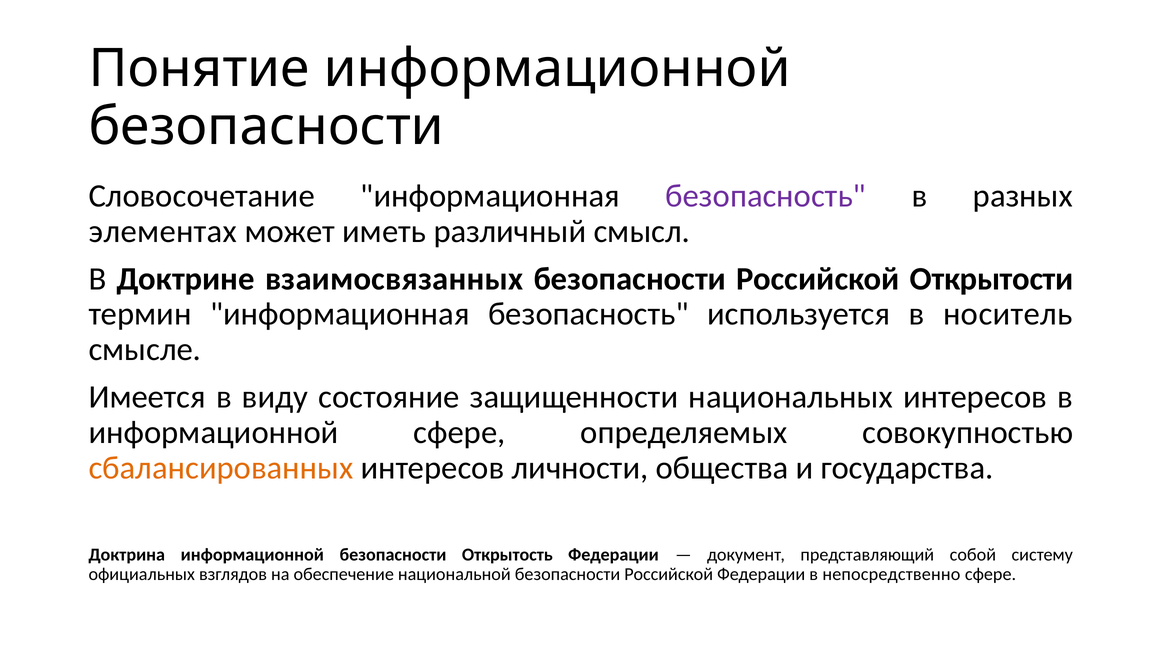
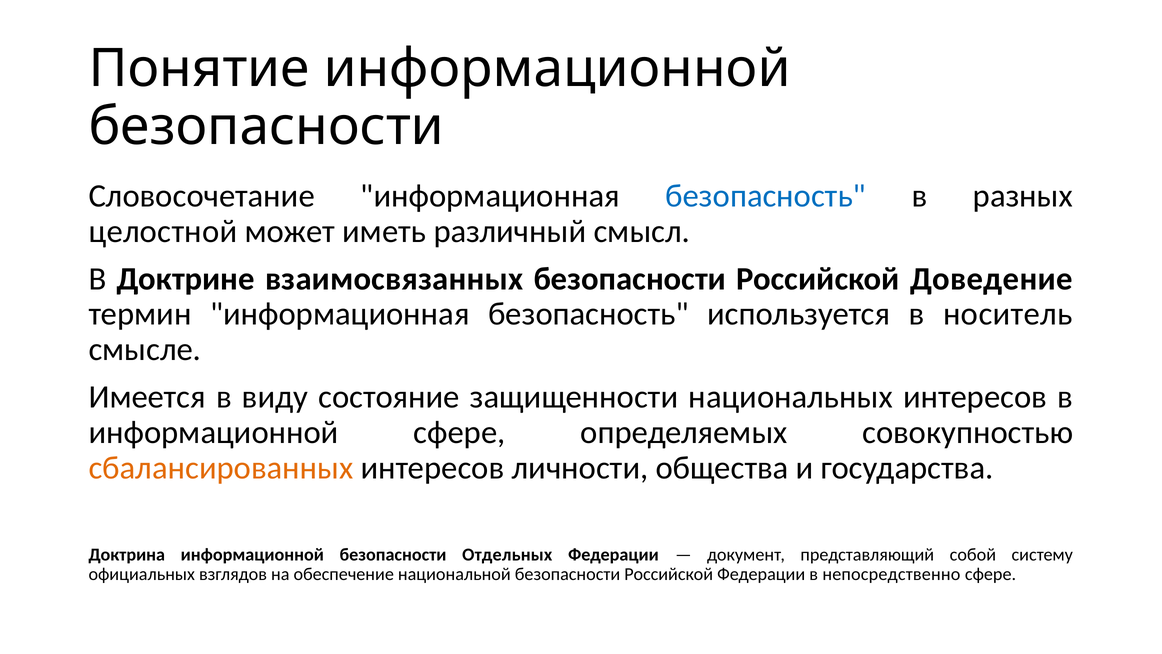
безопасность at (766, 196) colour: purple -> blue
элементах: элементах -> целостной
Открытости: Открытости -> Доведение
Открытость: Открытость -> Отдельных
